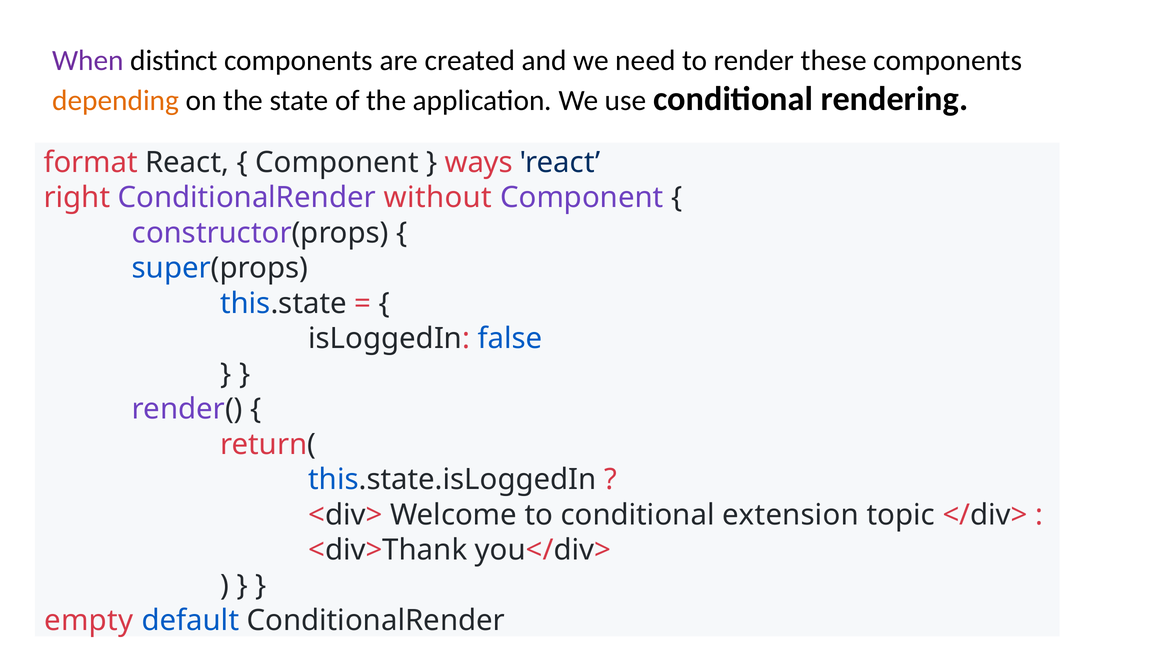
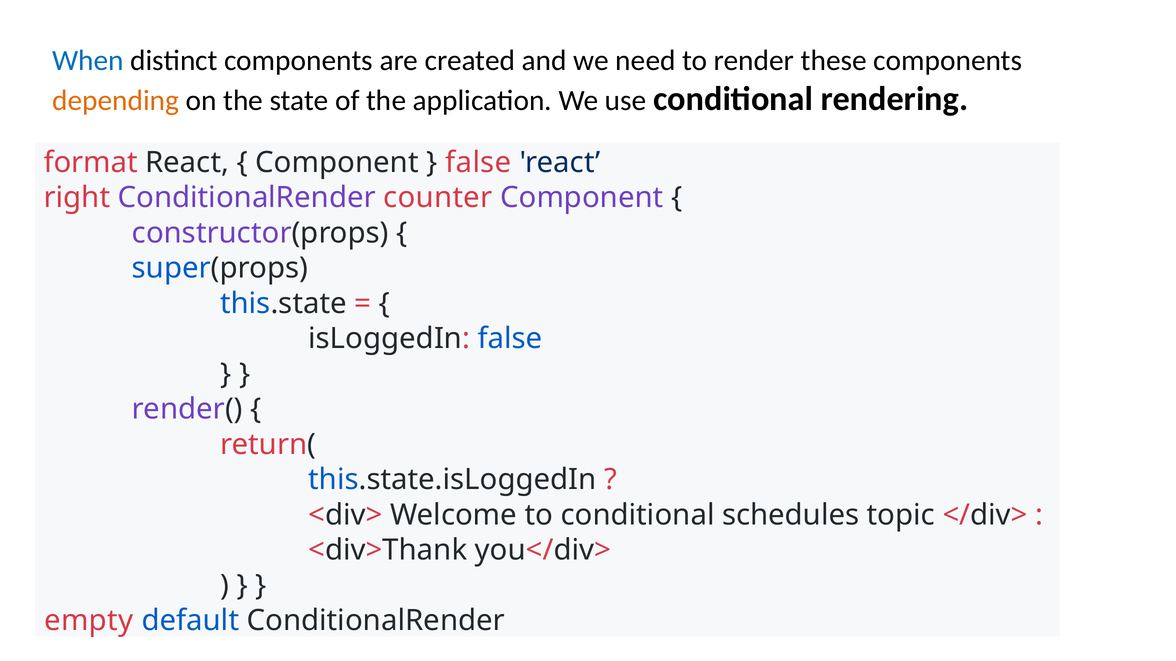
When colour: purple -> blue
ways at (479, 162): ways -> false
without: without -> counter
extension: extension -> schedules
